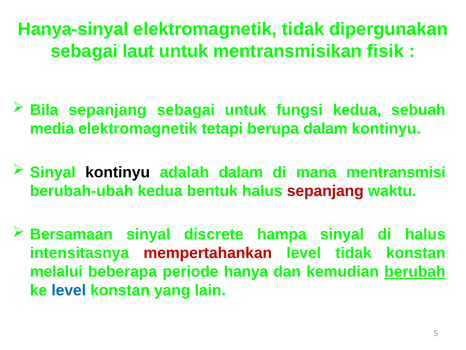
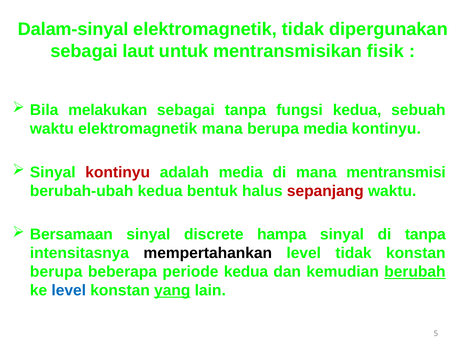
Hanya‑sinyal: Hanya‑sinyal -> Dalam‑sinyal
Bila sepanjang: sepanjang -> melakukan
sebagai untuk: untuk -> tanpa
media at (52, 128): media -> waktu
elektromagnetik tetapi: tetapi -> mana
berupa dalam: dalam -> media
kontinyu at (118, 172) colour: black -> red
adalah dalam: dalam -> media
di halus: halus -> tanpa
mempertahankan colour: red -> black
melalui at (56, 271): melalui -> berupa
periode hanya: hanya -> kedua
yang underline: none -> present
